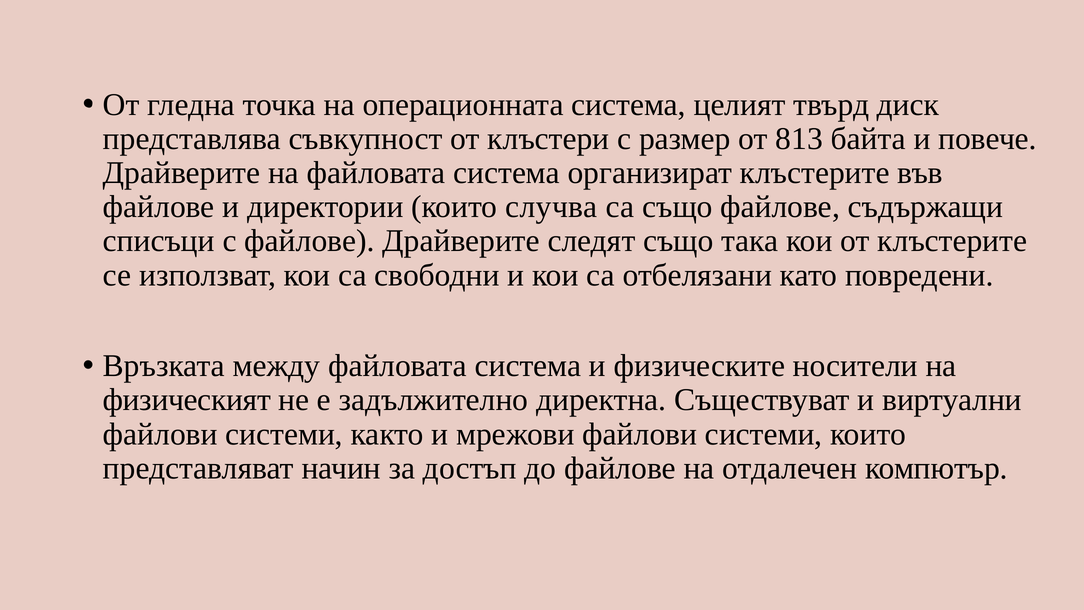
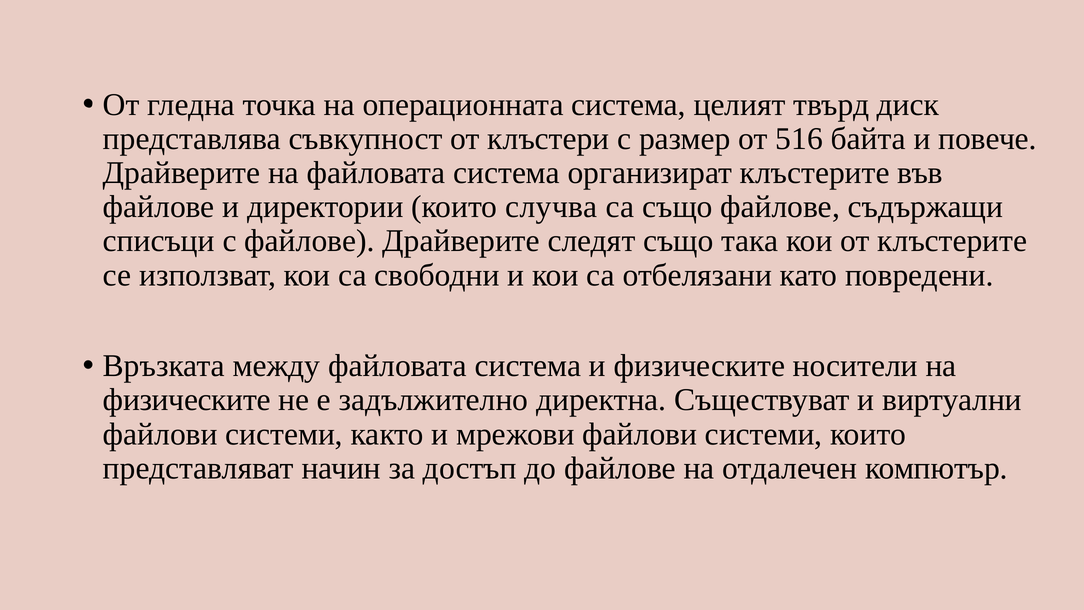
813: 813 -> 516
физическият at (187, 400): физическият -> физическите
